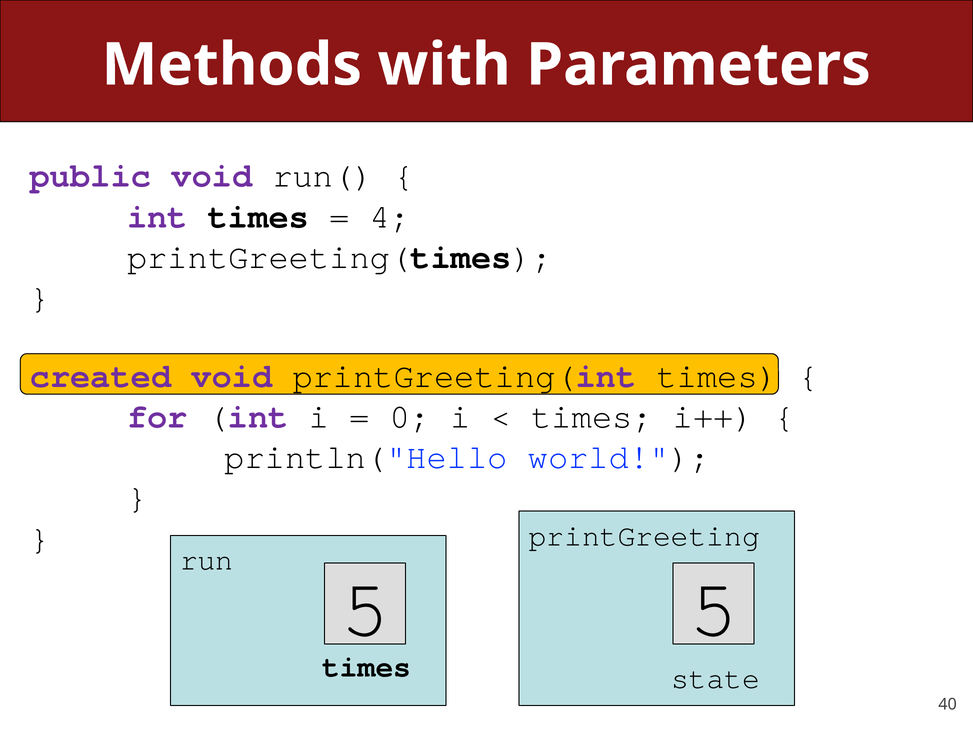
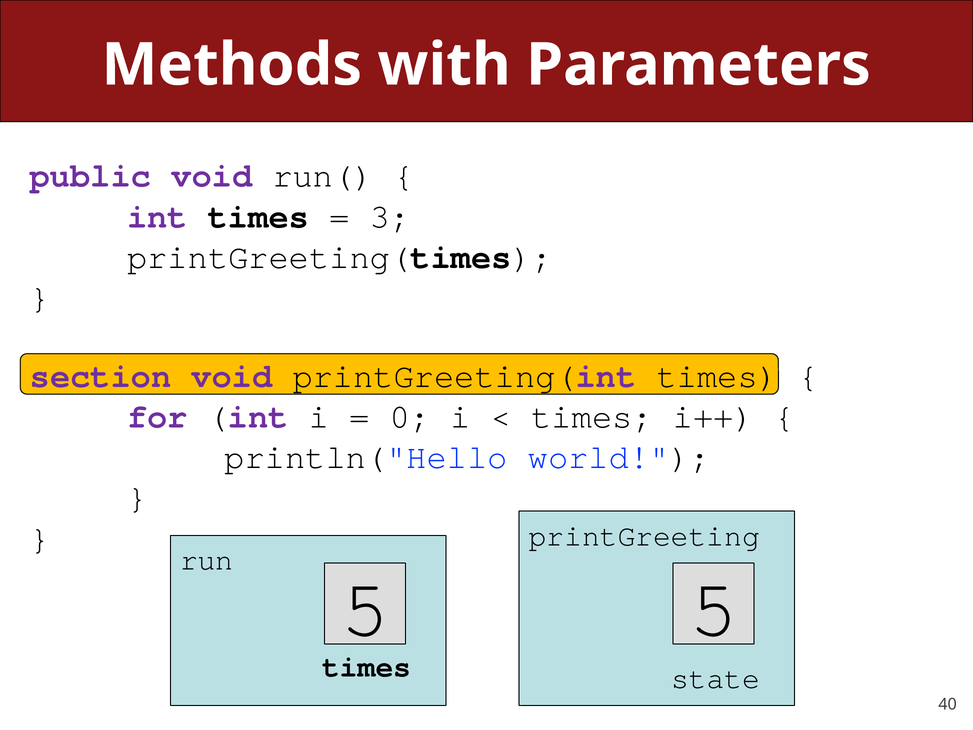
4: 4 -> 3
created: created -> section
